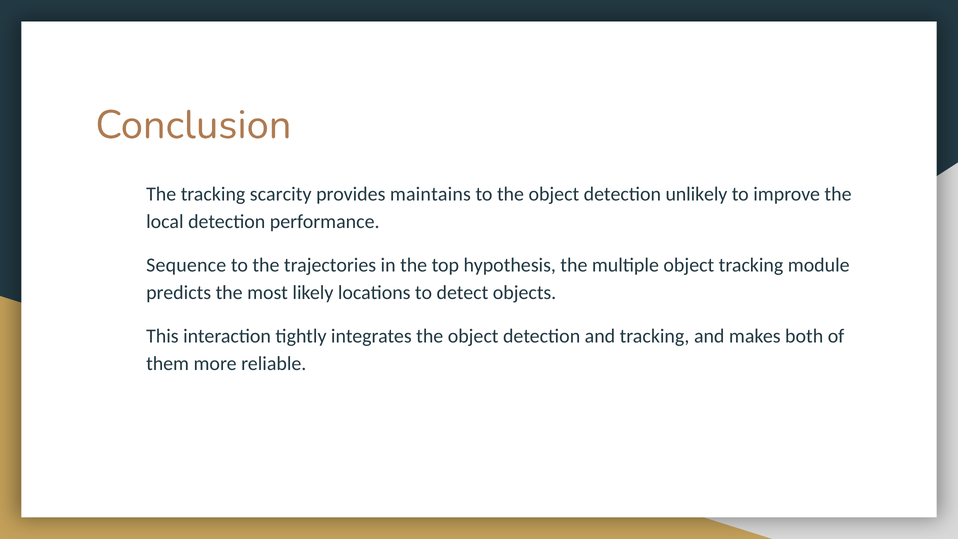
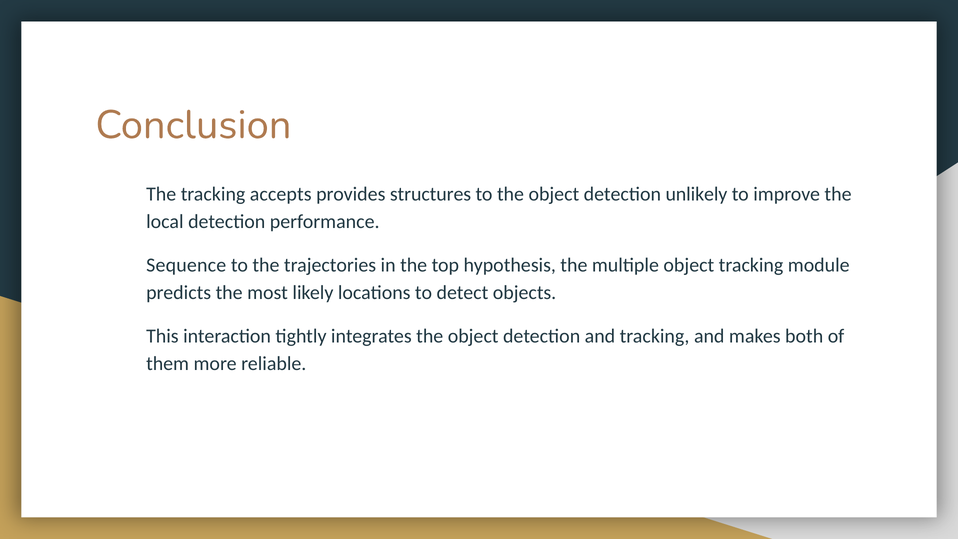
scarcity: scarcity -> accepts
maintains: maintains -> structures
